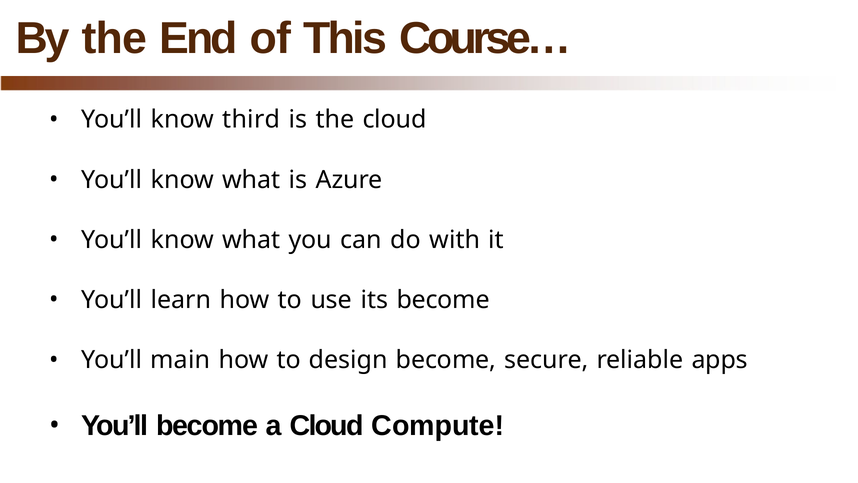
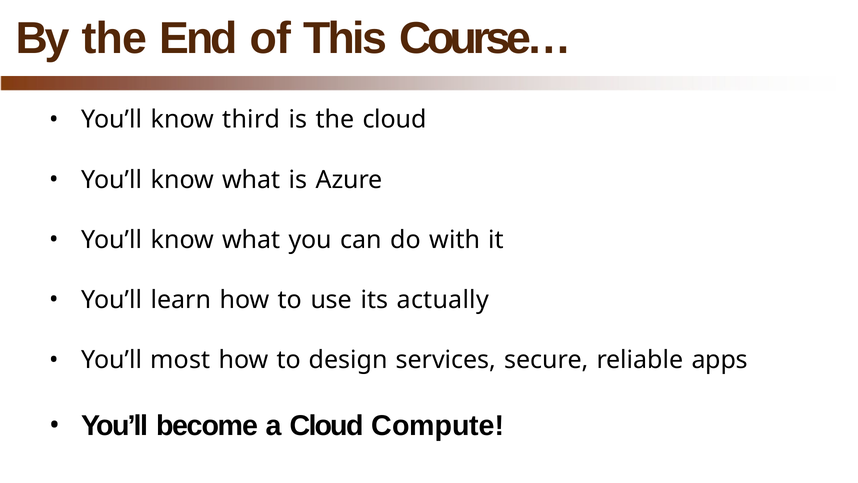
its become: become -> actually
main: main -> most
design become: become -> services
